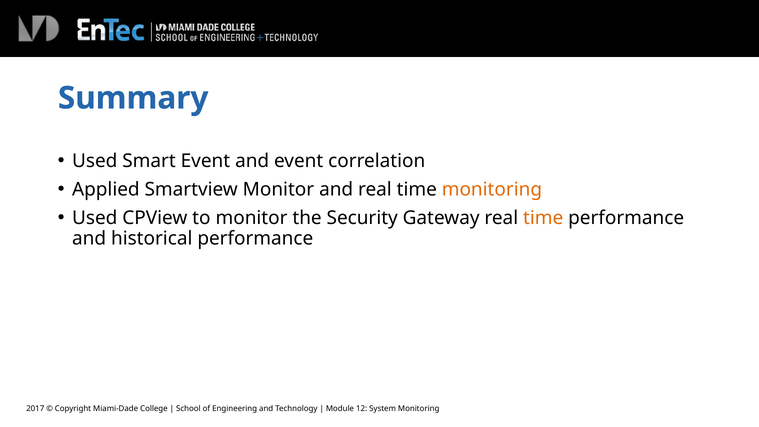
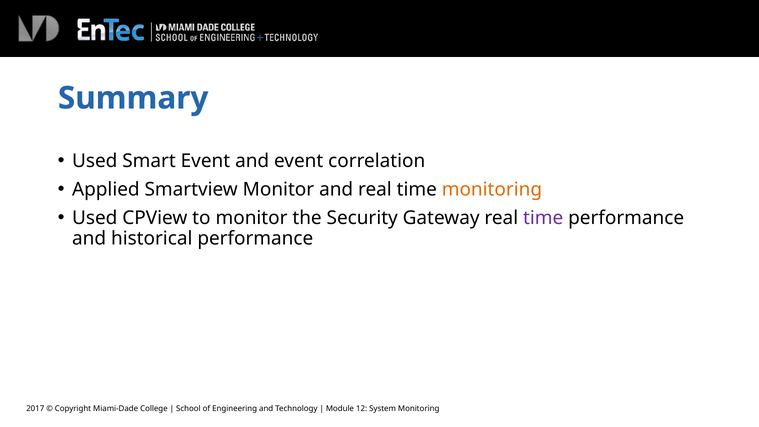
time at (543, 218) colour: orange -> purple
